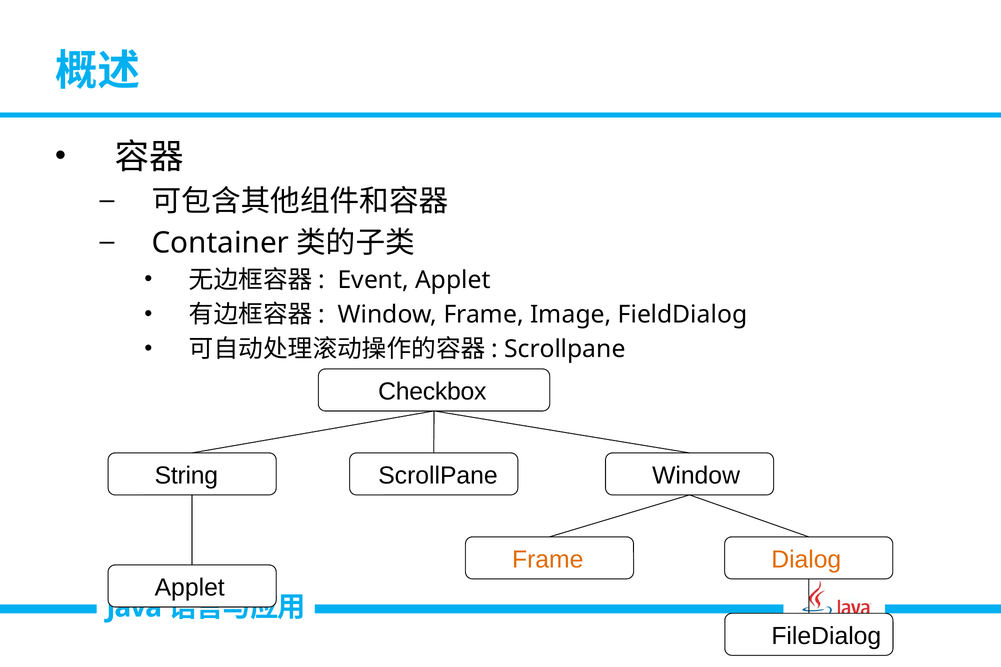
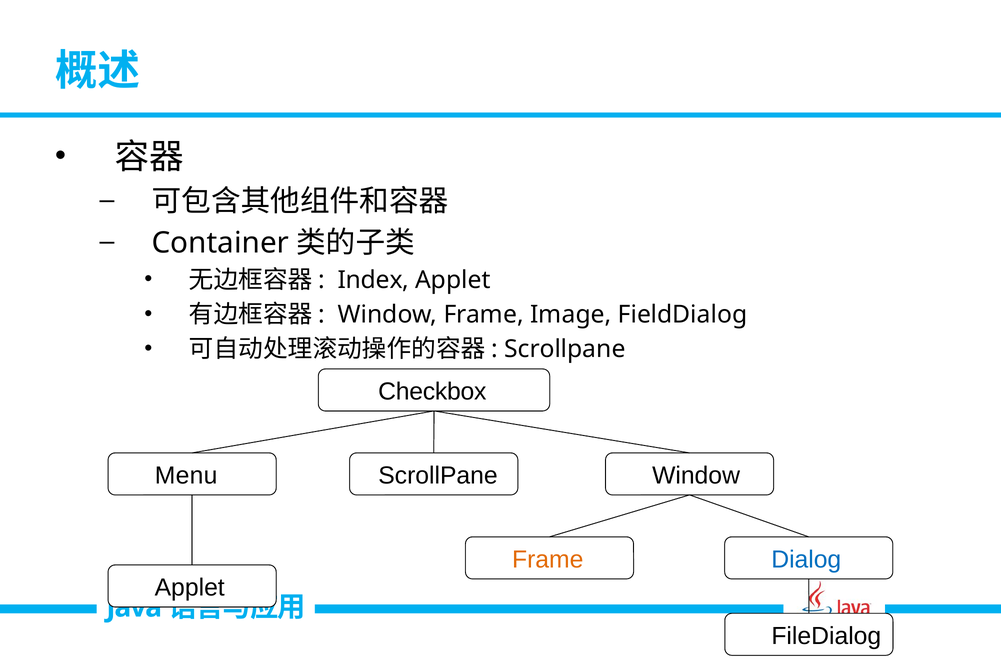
Event: Event -> Index
String: String -> Menu
Dialog colour: orange -> blue
